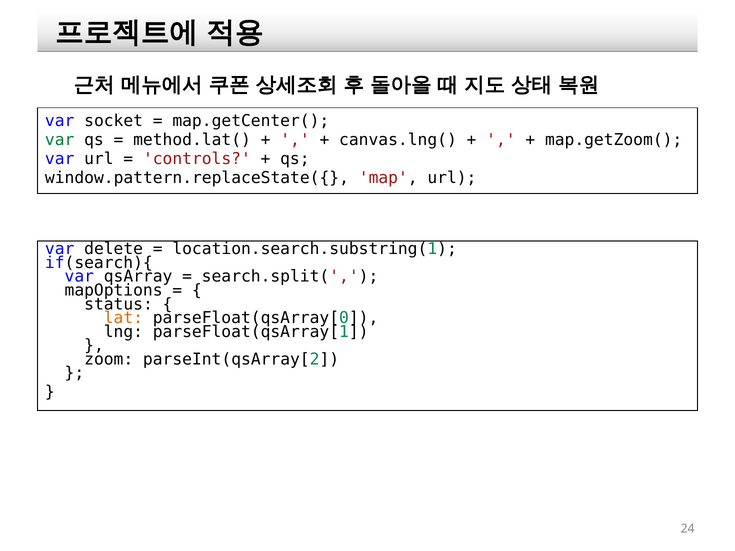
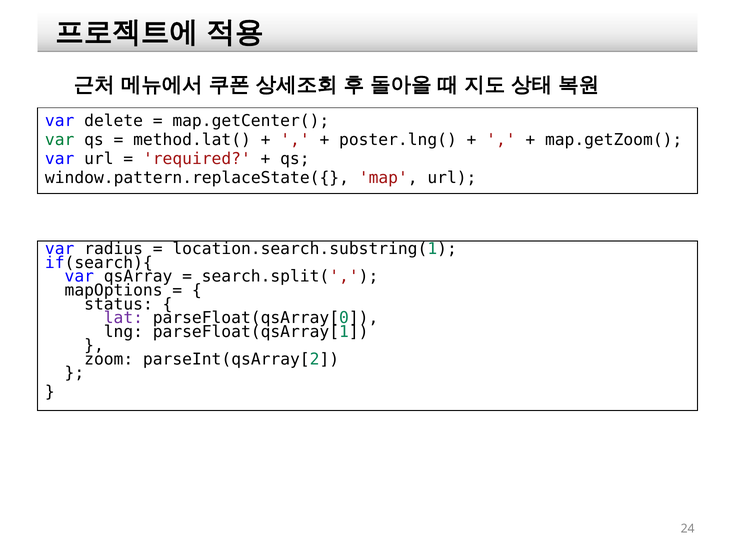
socket: socket -> delete
canvas.lng(: canvas.lng( -> poster.lng(
controls: controls -> required
delete: delete -> radius
lat colour: orange -> purple
